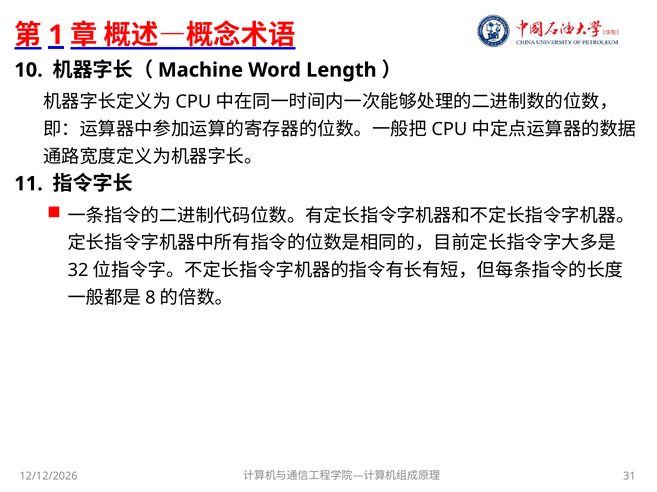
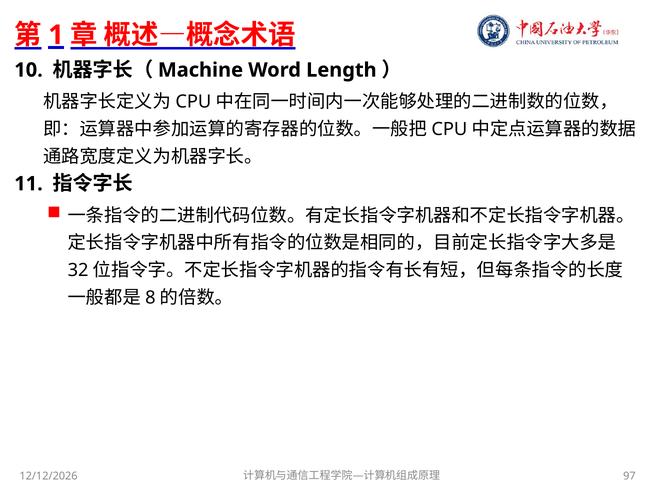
31: 31 -> 97
